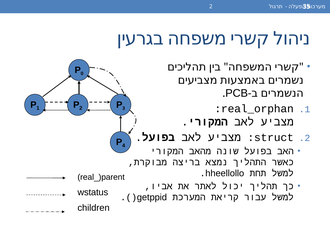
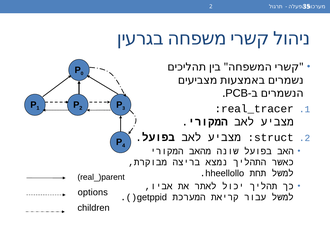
real_orphan: real_orphan -> real_tracer
wstatus: wstatus -> options
